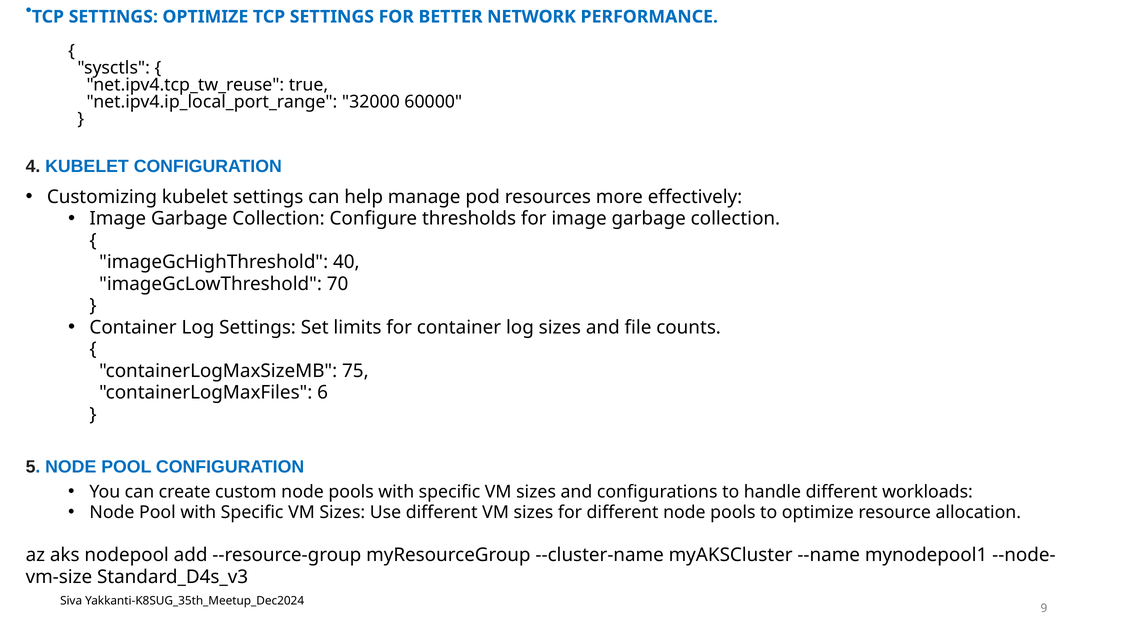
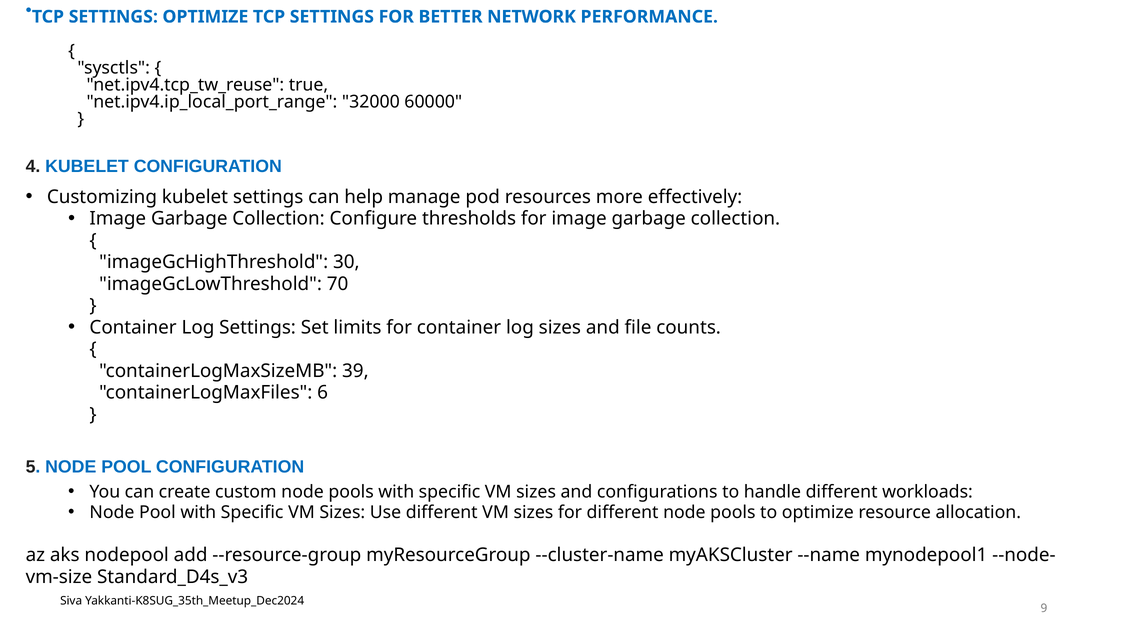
40: 40 -> 30
75: 75 -> 39
